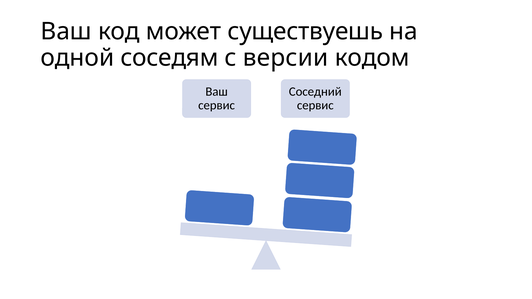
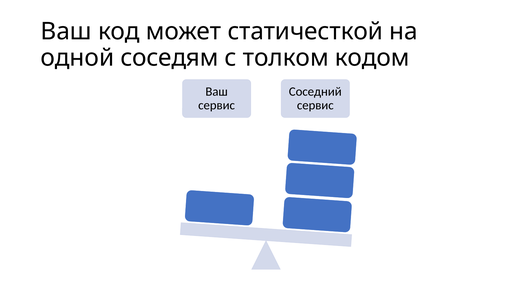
существуешь: существуешь -> cтатичесткой
версии: версии -> толком
